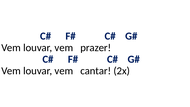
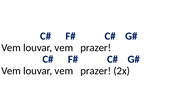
cantar at (96, 71): cantar -> prazer
